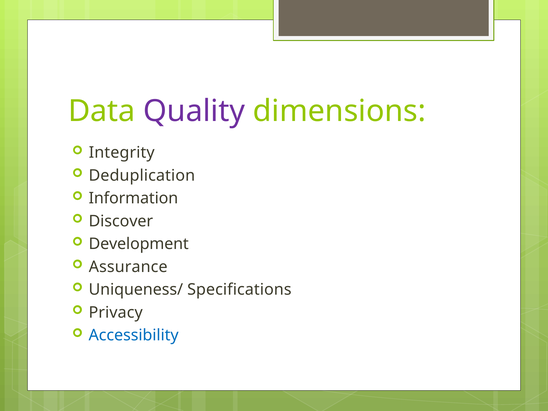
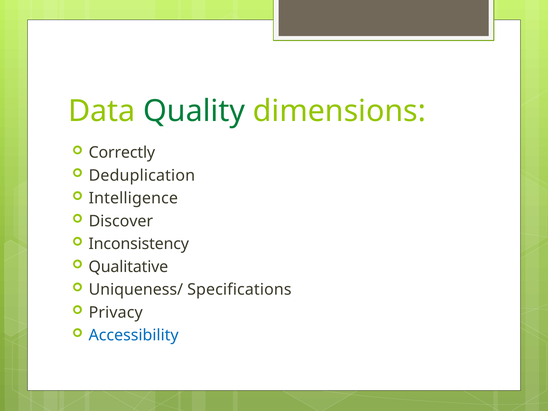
Quality colour: purple -> green
Integrity: Integrity -> Correctly
Information: Information -> Intelligence
Development: Development -> Inconsistency
Assurance: Assurance -> Qualitative
